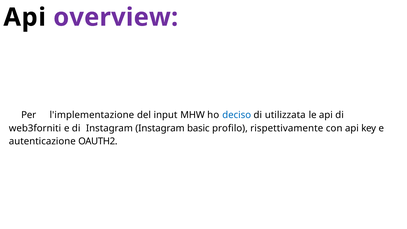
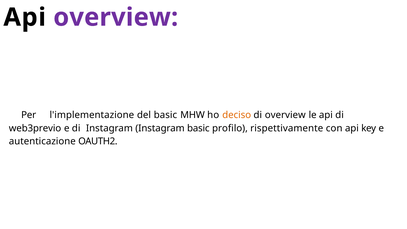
del input: input -> basic
deciso colour: blue -> orange
di utilizzata: utilizzata -> overview
web3forniti: web3forniti -> web3previo
